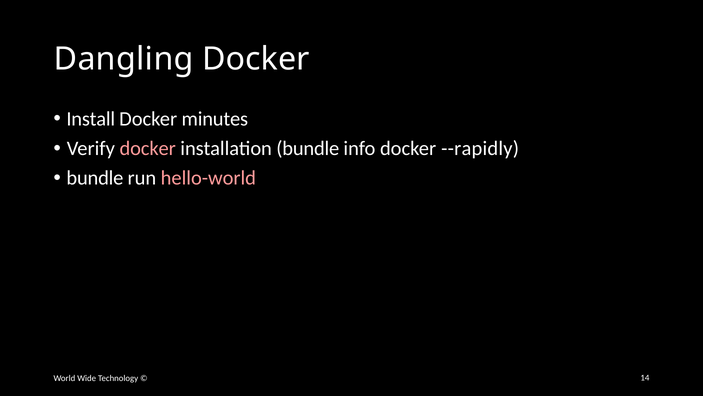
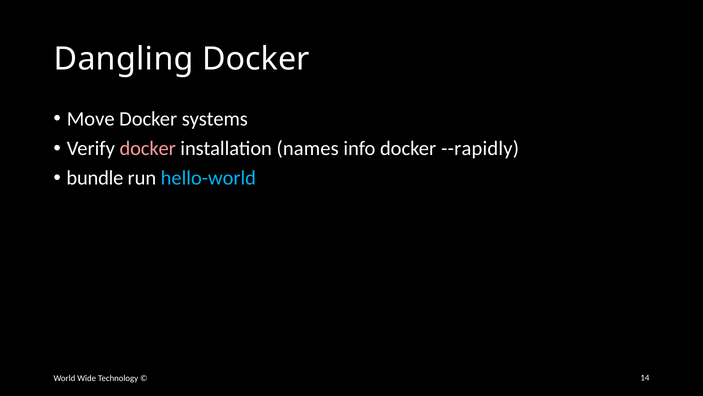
Install: Install -> Move
minutes: minutes -> systems
installation bundle: bundle -> names
hello-world colour: pink -> light blue
